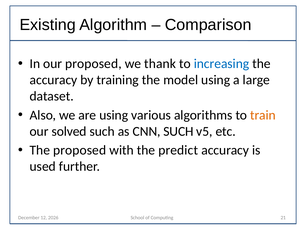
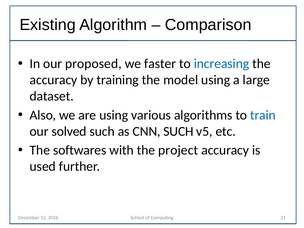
thank: thank -> faster
train colour: orange -> blue
The proposed: proposed -> softwares
predict: predict -> project
